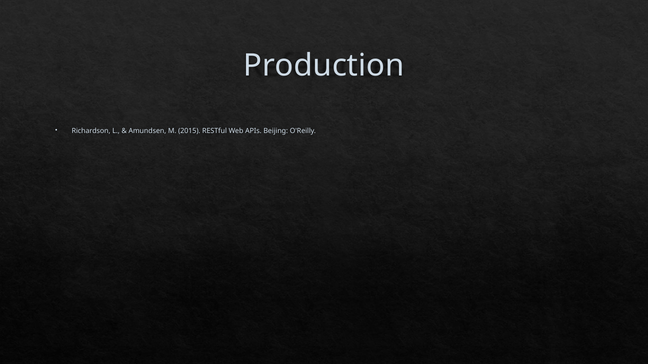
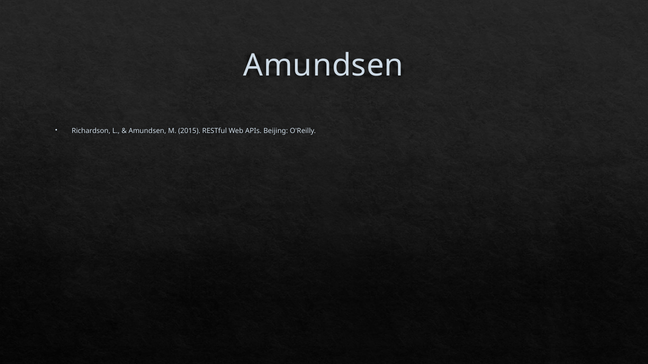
Production at (324, 66): Production -> Amundsen
